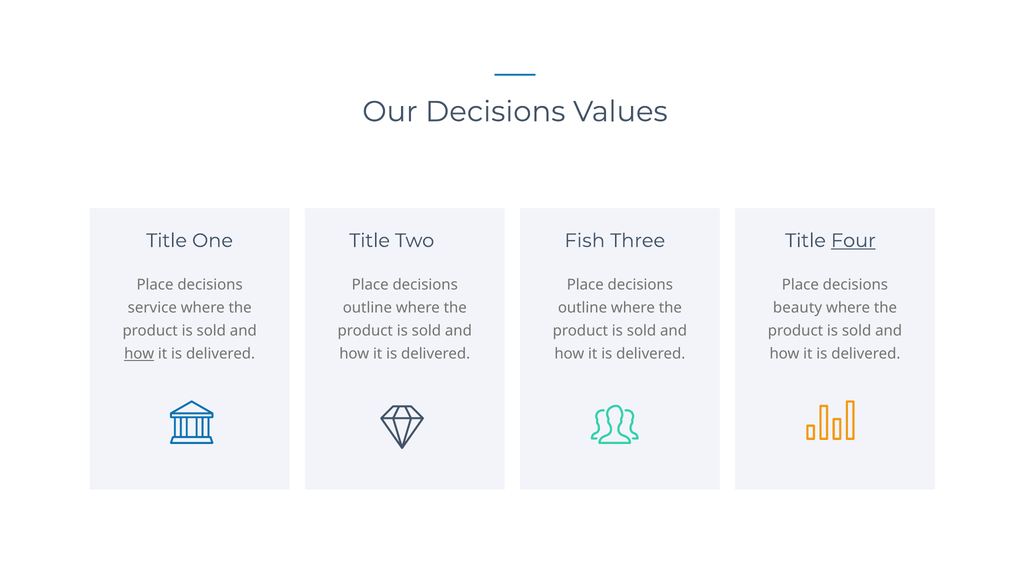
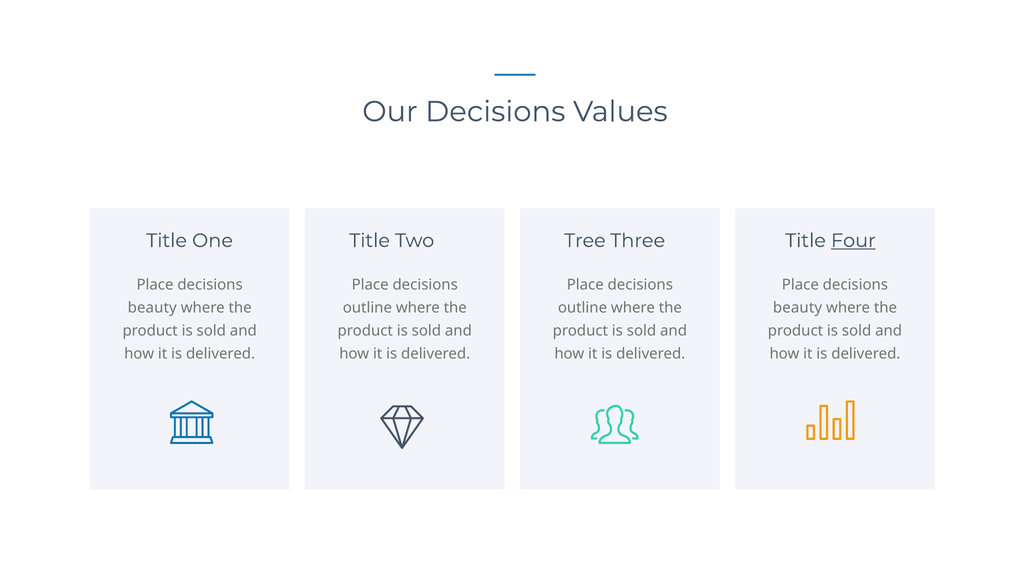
Fish: Fish -> Tree
service at (152, 307): service -> beauty
how at (139, 354) underline: present -> none
